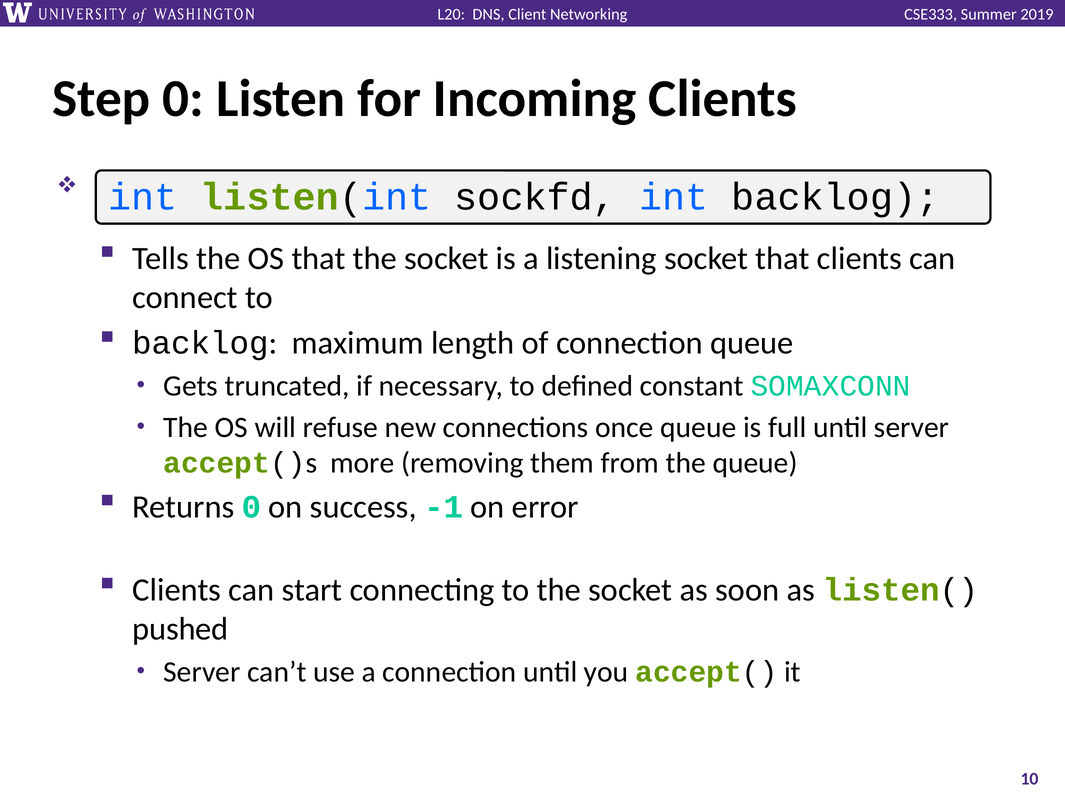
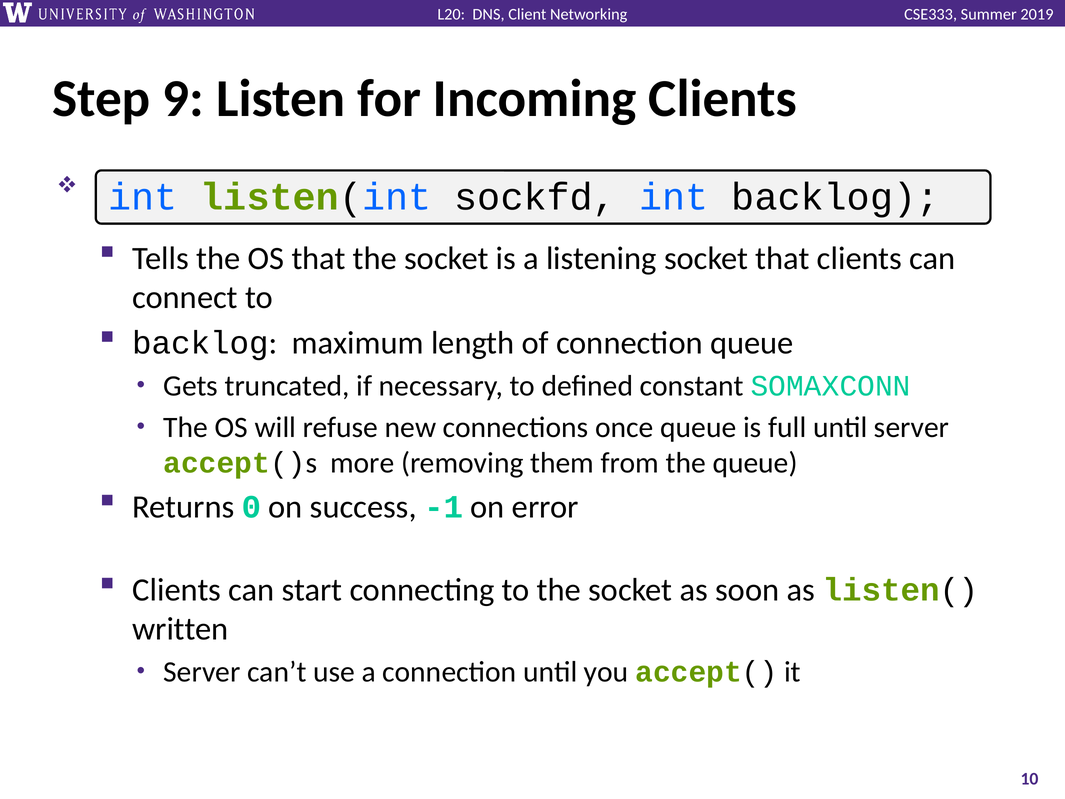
Step 0: 0 -> 9
pushed: pushed -> written
